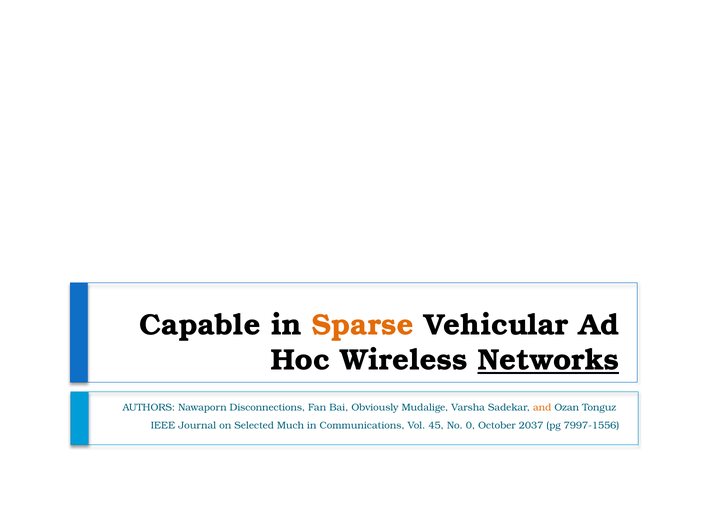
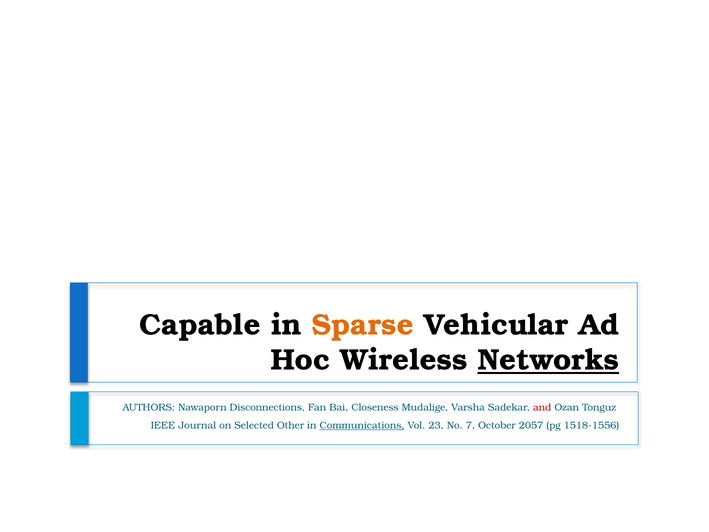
Obviously: Obviously -> Closeness
and colour: orange -> red
Much: Much -> Other
Communications underline: none -> present
45: 45 -> 23
0: 0 -> 7
2037: 2037 -> 2057
7997-1556: 7997-1556 -> 1518-1556
